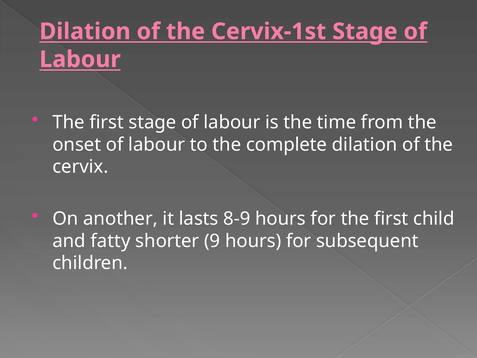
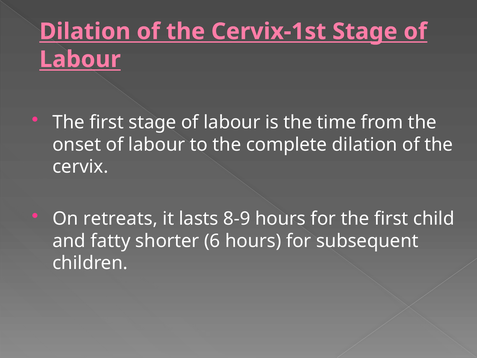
another: another -> retreats
9: 9 -> 6
